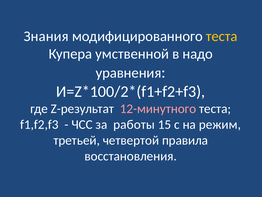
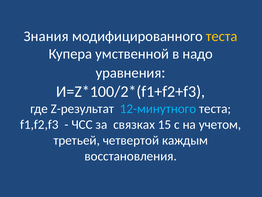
12-минутного colour: pink -> light blue
работы: работы -> связках
режим: режим -> учетом
правила: правила -> каждым
